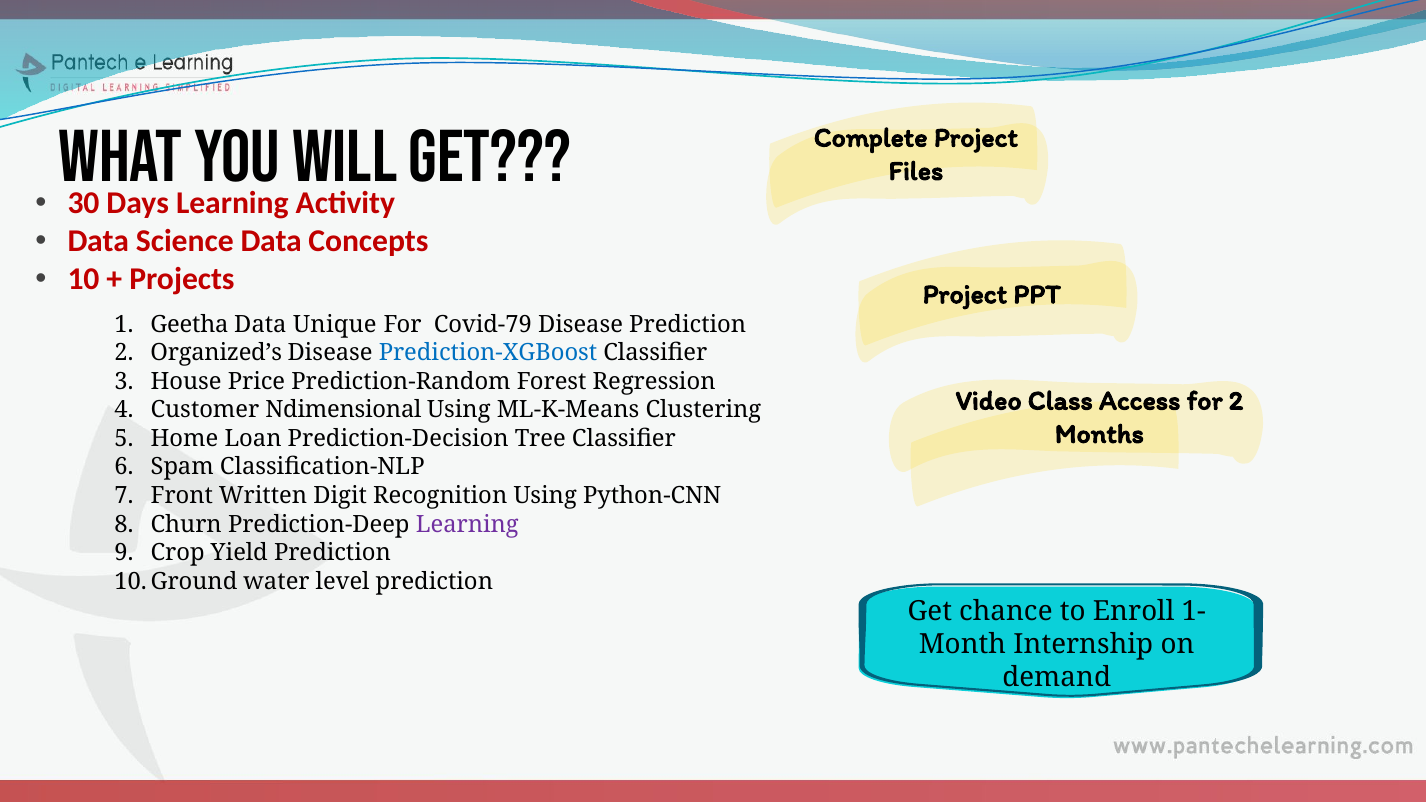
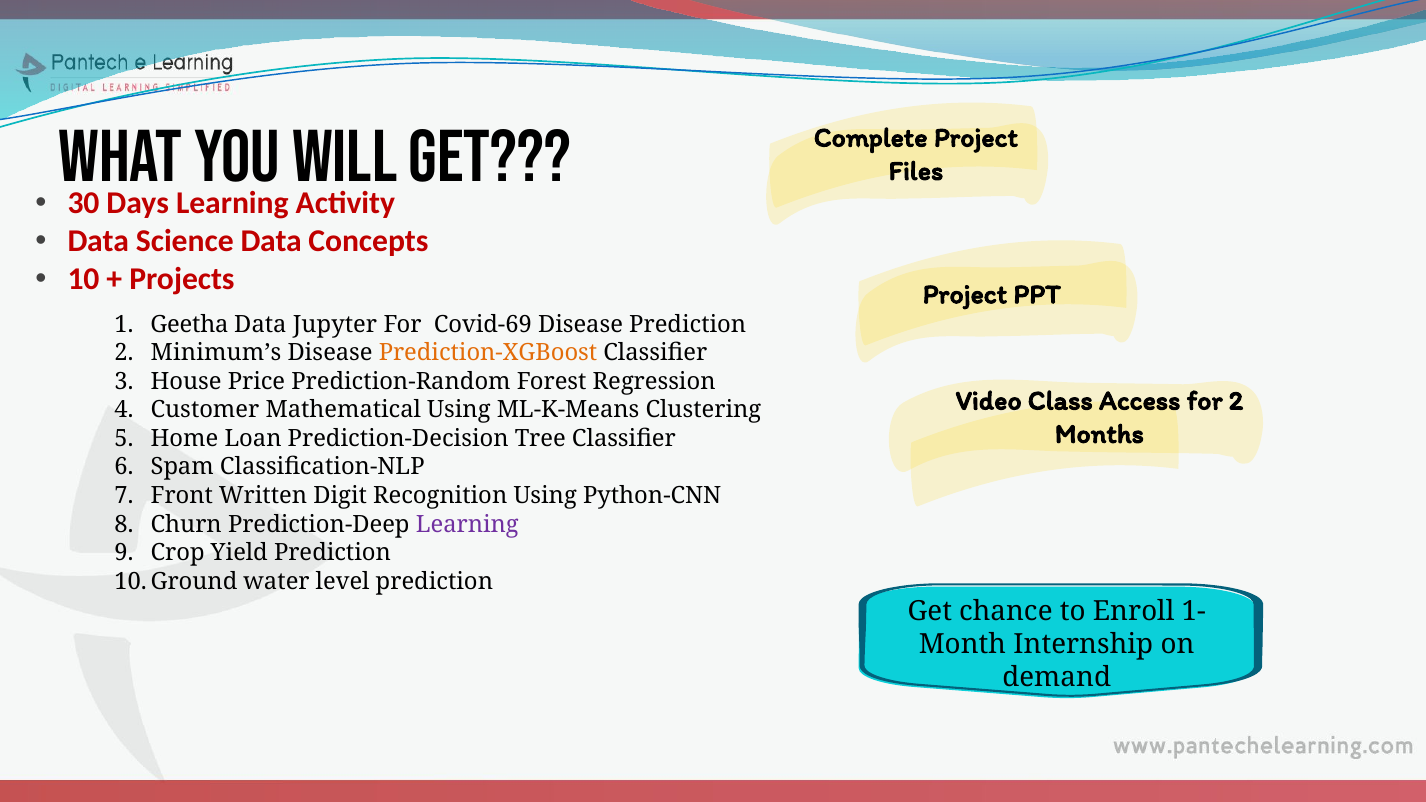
Unique: Unique -> Jupyter
Covid-79: Covid-79 -> Covid-69
Organized’s: Organized’s -> Minimum’s
Prediction-XGBoost colour: blue -> orange
Ndimensional: Ndimensional -> Mathematical
